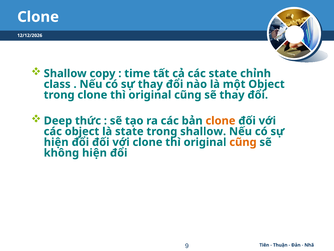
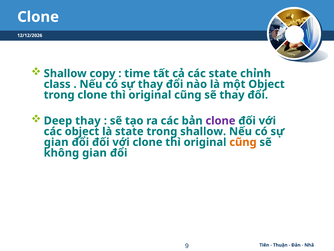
Deep thức: thức -> thay
clone at (220, 121) colour: orange -> purple
hiện at (56, 142): hiện -> gian
không hiện: hiện -> gian
